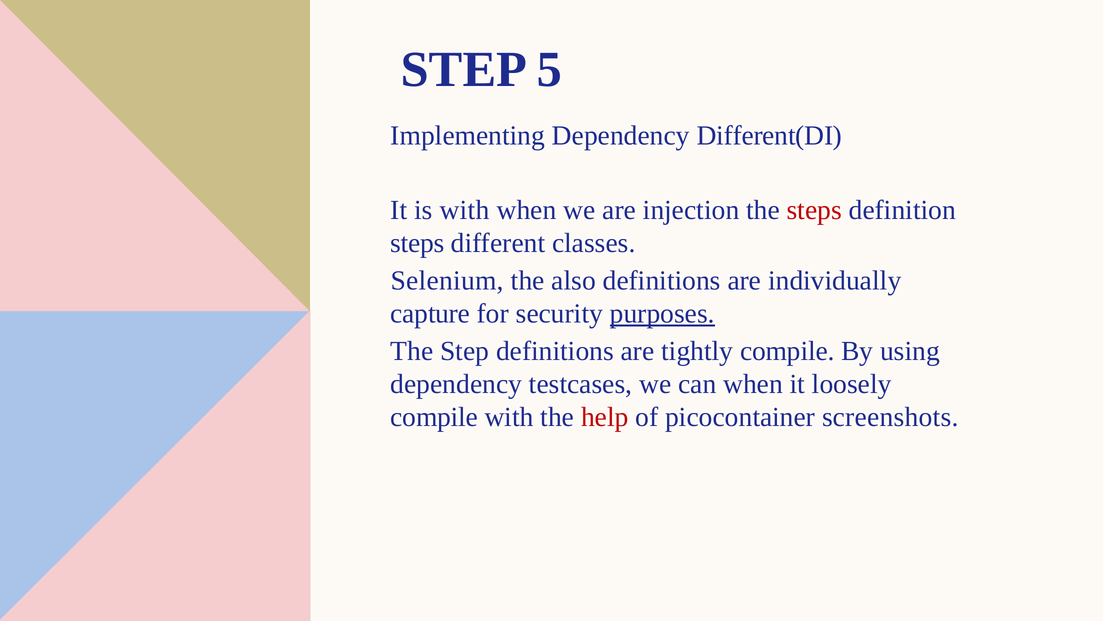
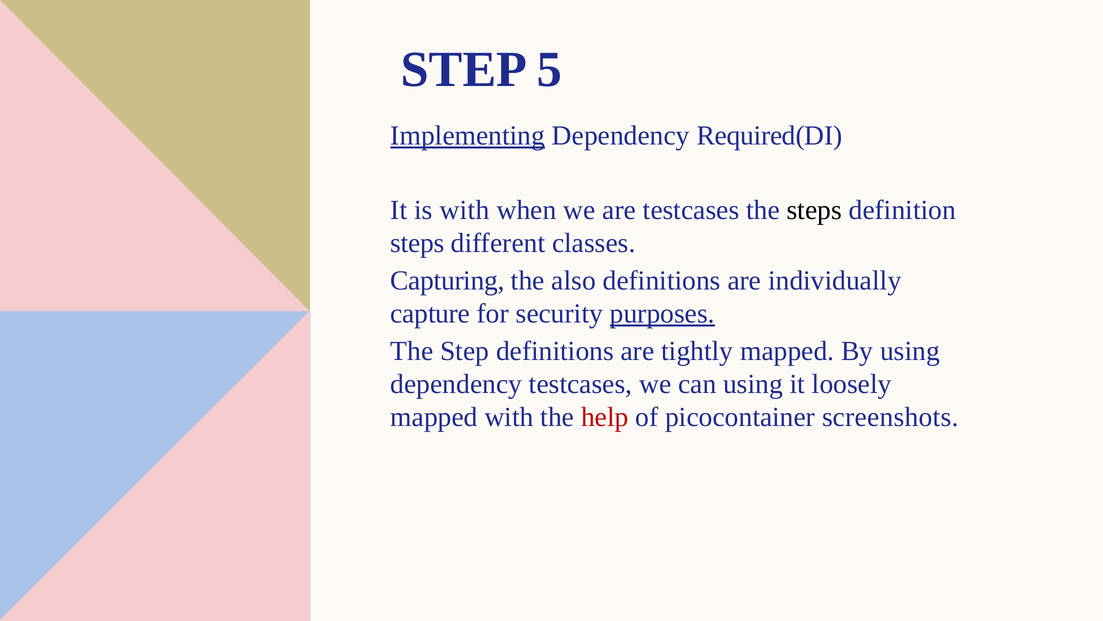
Implementing underline: none -> present
Different(DI: Different(DI -> Required(DI
are injection: injection -> testcases
steps at (814, 210) colour: red -> black
Selenium: Selenium -> Capturing
tightly compile: compile -> mapped
can when: when -> using
compile at (434, 417): compile -> mapped
